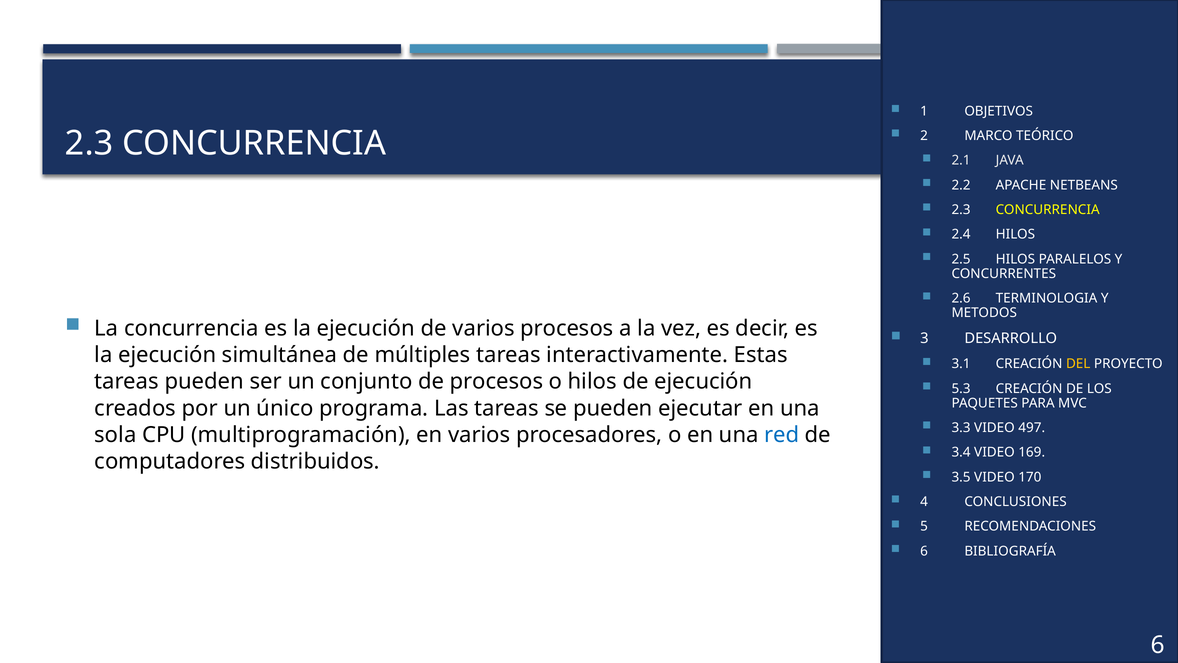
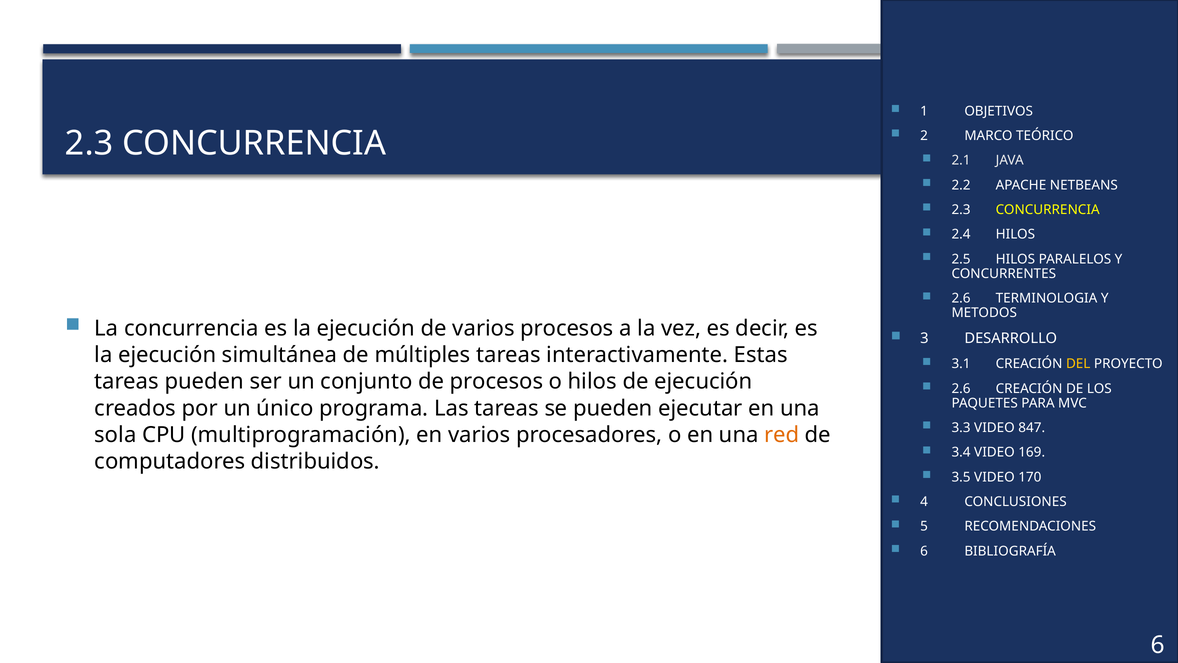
5.3 at (961, 388): 5.3 -> 2.6
497: 497 -> 847
red colour: blue -> orange
